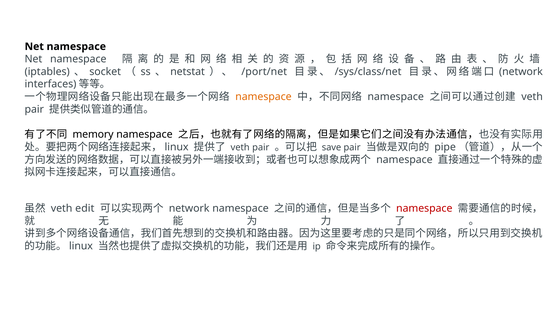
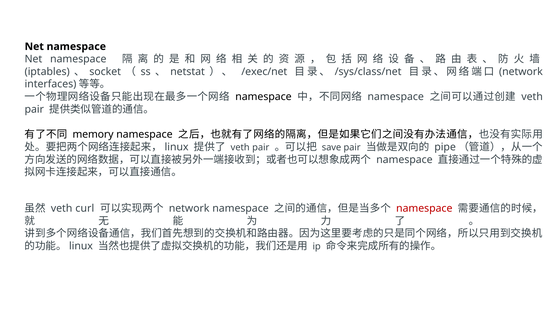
/port/net: /port/net -> /exec/net
namespace at (263, 97) colour: orange -> black
edit: edit -> curl
